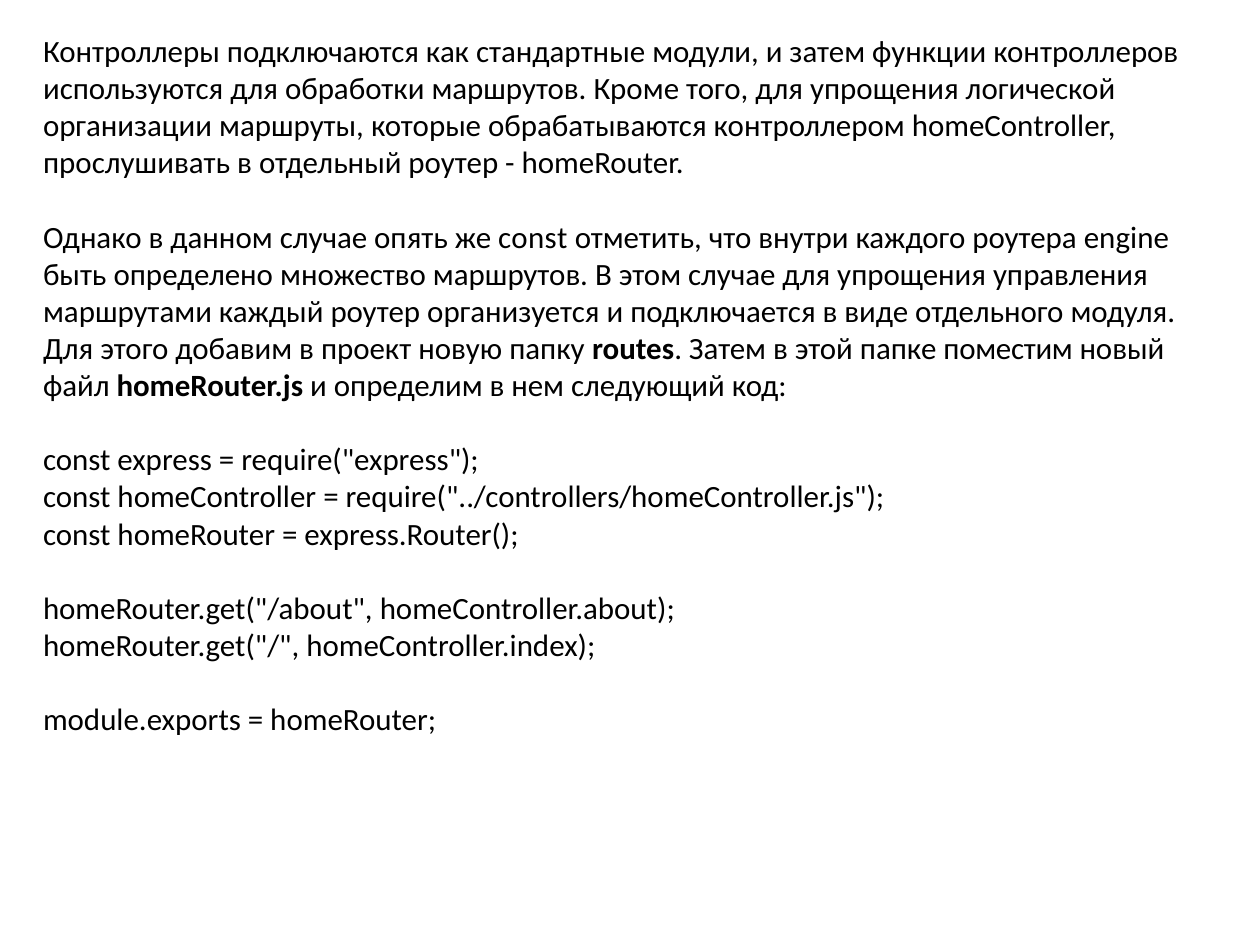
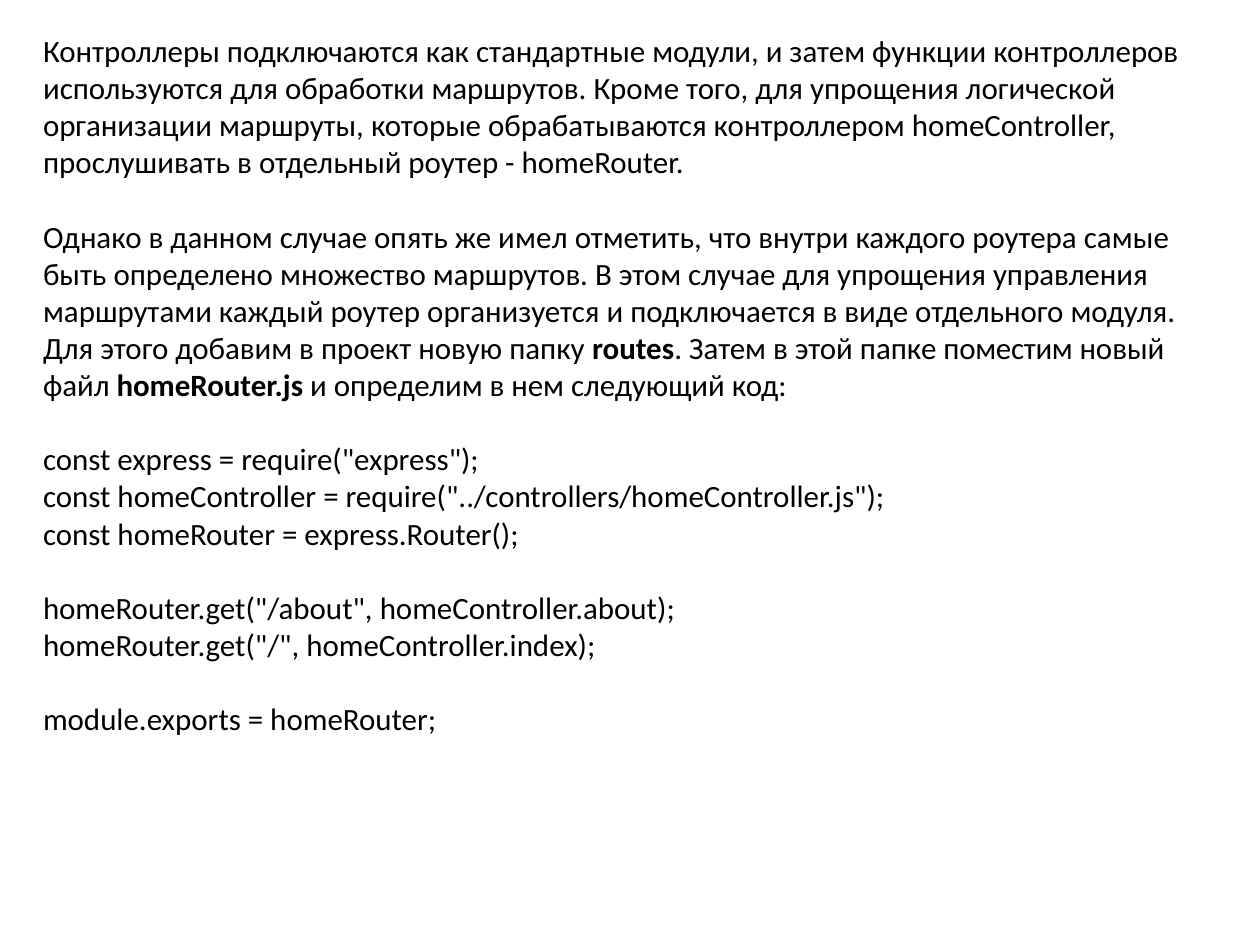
же const: const -> имел
engine: engine -> самые
